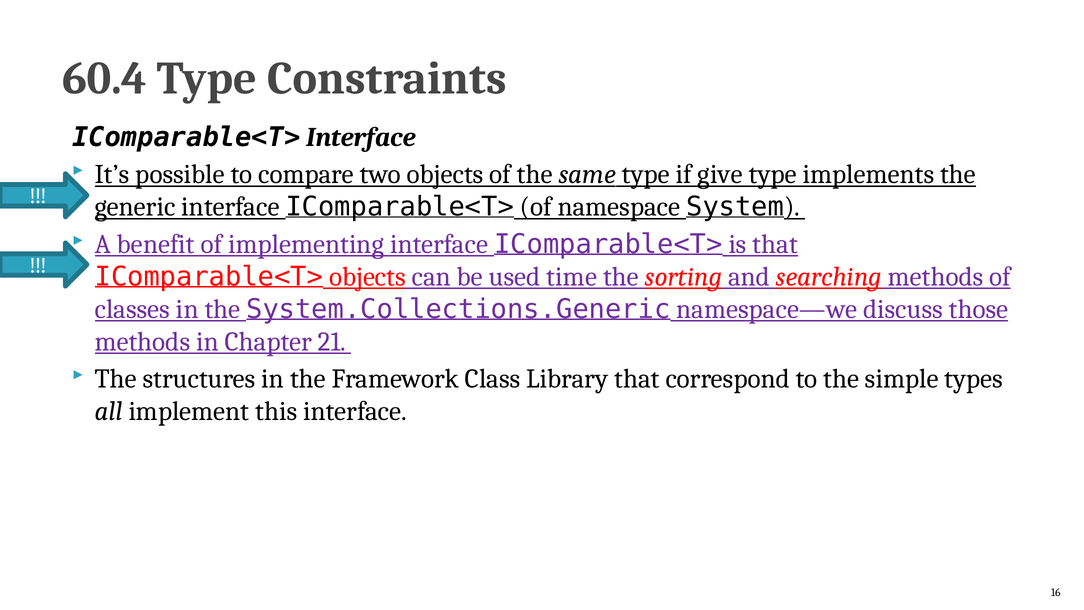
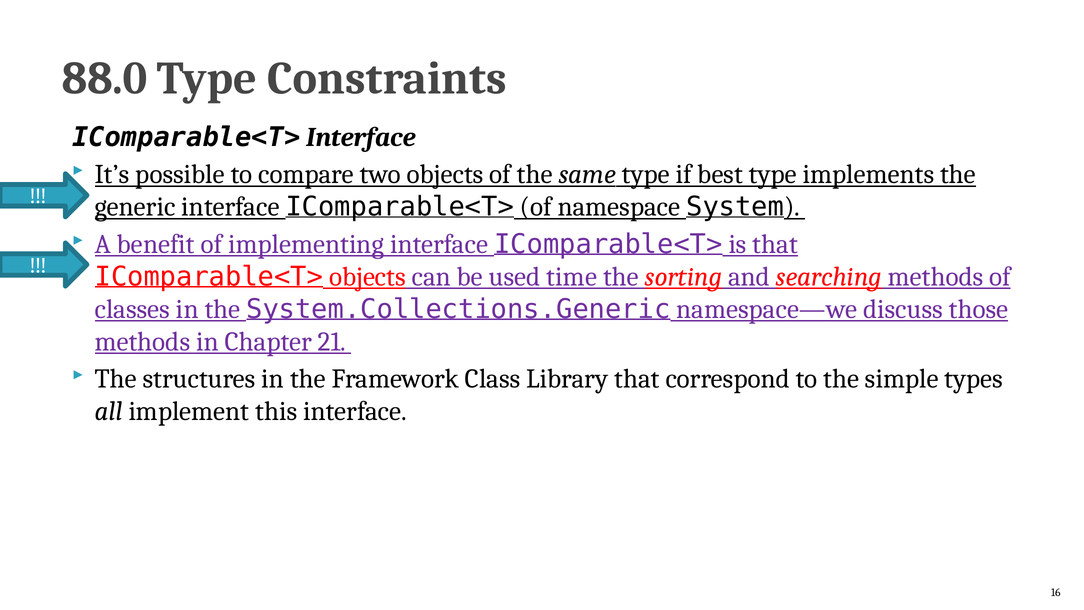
60.4: 60.4 -> 88.0
give: give -> best
